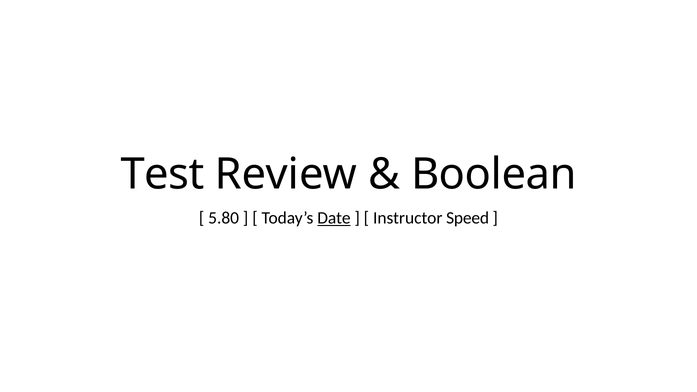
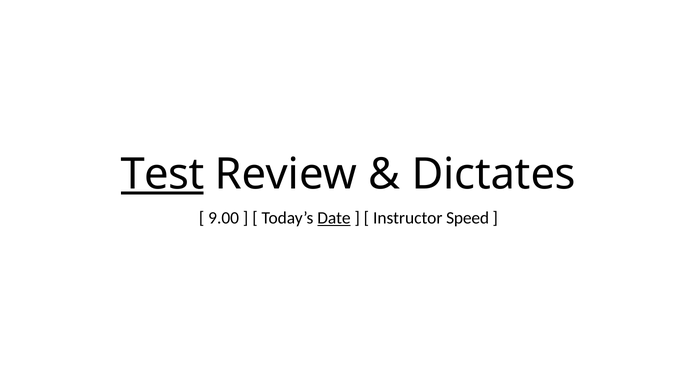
Test underline: none -> present
Boolean: Boolean -> Dictates
5.80: 5.80 -> 9.00
